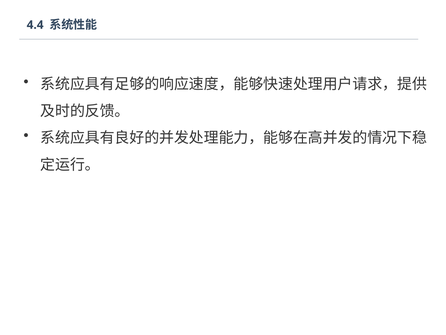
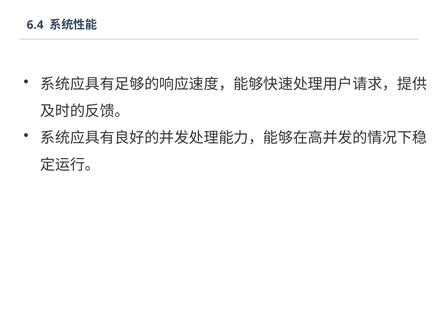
4.4: 4.4 -> 6.4
